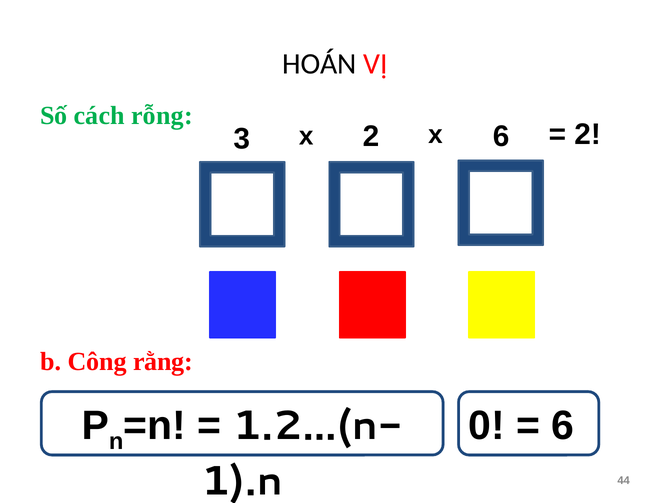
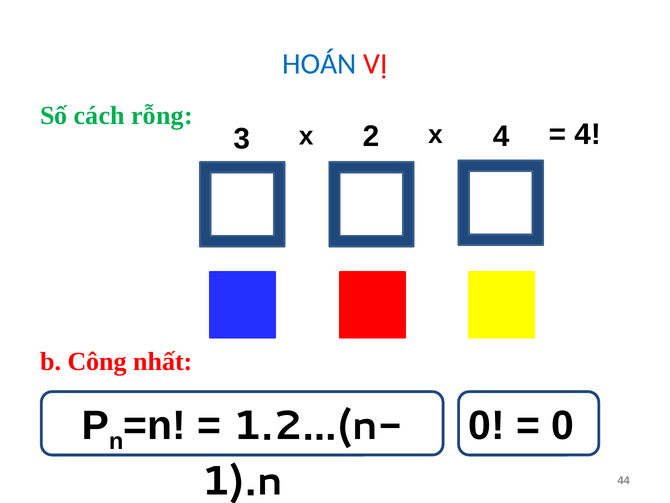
HOÁN colour: black -> blue
2 at (588, 134): 2 -> 4
2 6: 6 -> 4
rằng: rằng -> nhất
6 at (563, 425): 6 -> 0
